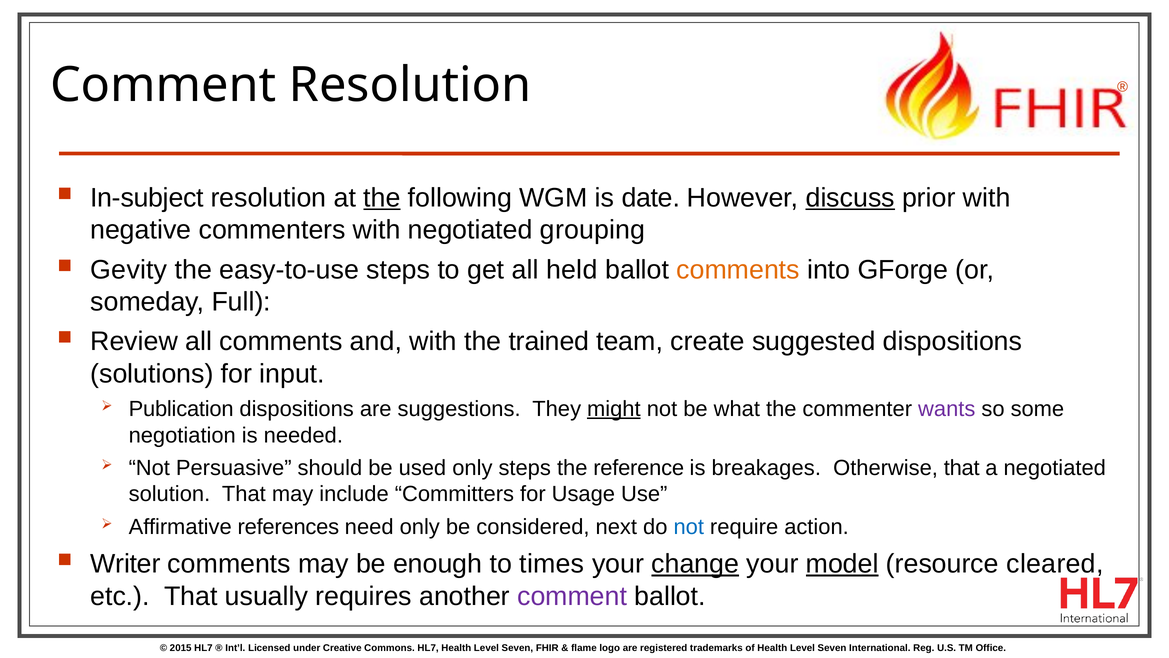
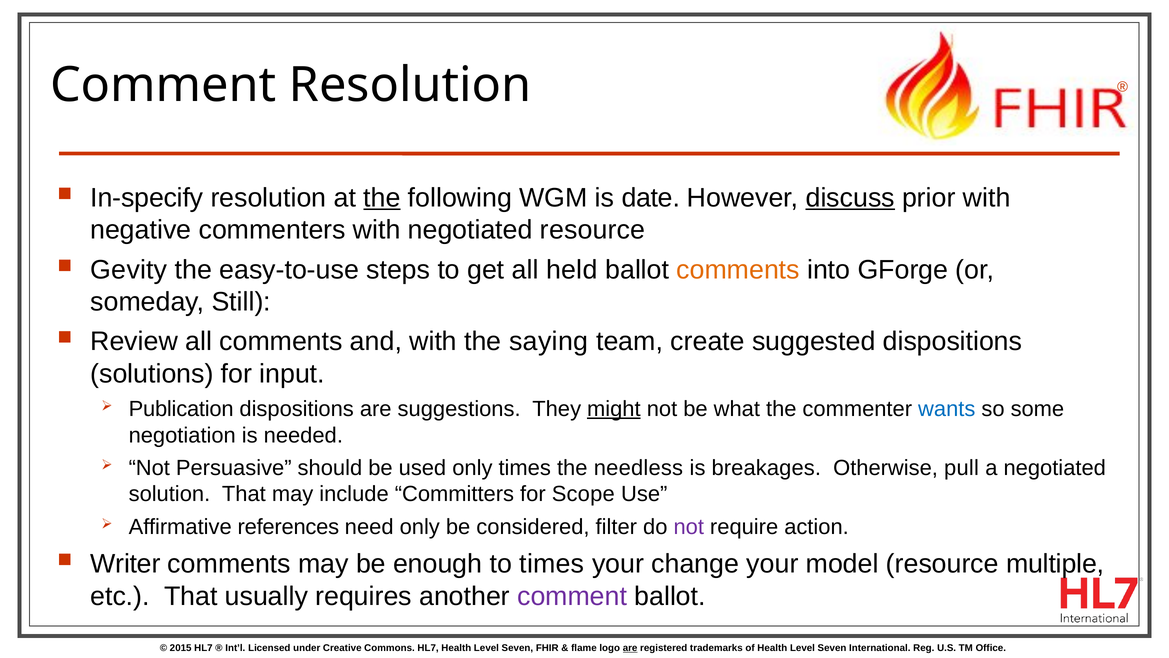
In-subject: In-subject -> In-specify
negotiated grouping: grouping -> resource
Full: Full -> Still
trained: trained -> saying
wants colour: purple -> blue
only steps: steps -> times
reference: reference -> needless
Otherwise that: that -> pull
Usage: Usage -> Scope
next: next -> filter
not at (689, 527) colour: blue -> purple
change underline: present -> none
model underline: present -> none
cleared: cleared -> multiple
are at (630, 648) underline: none -> present
